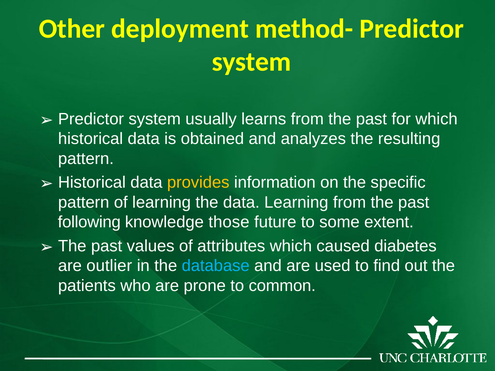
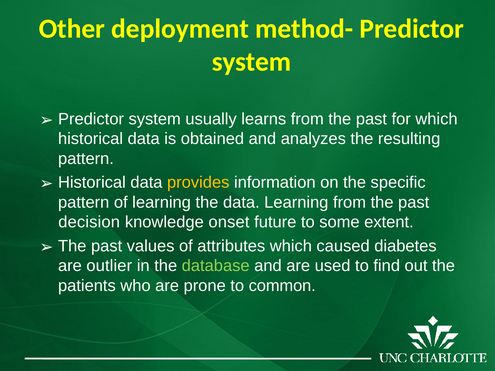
following: following -> decision
those: those -> onset
database colour: light blue -> light green
